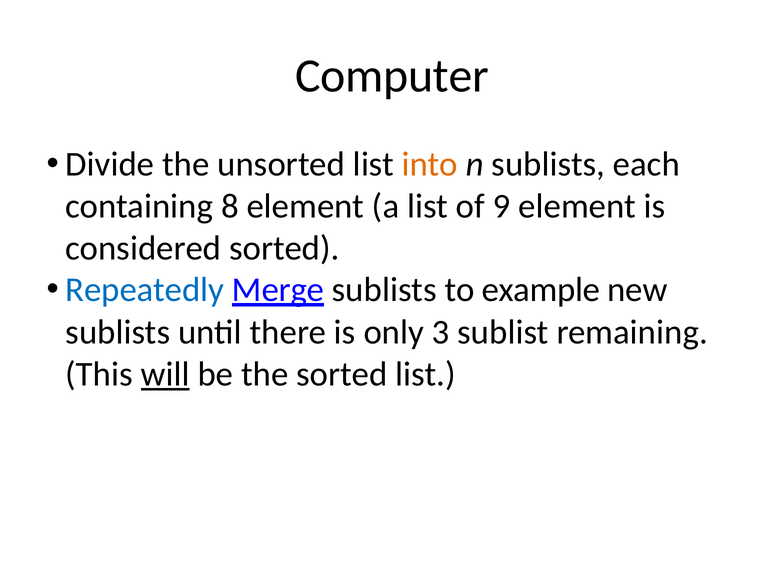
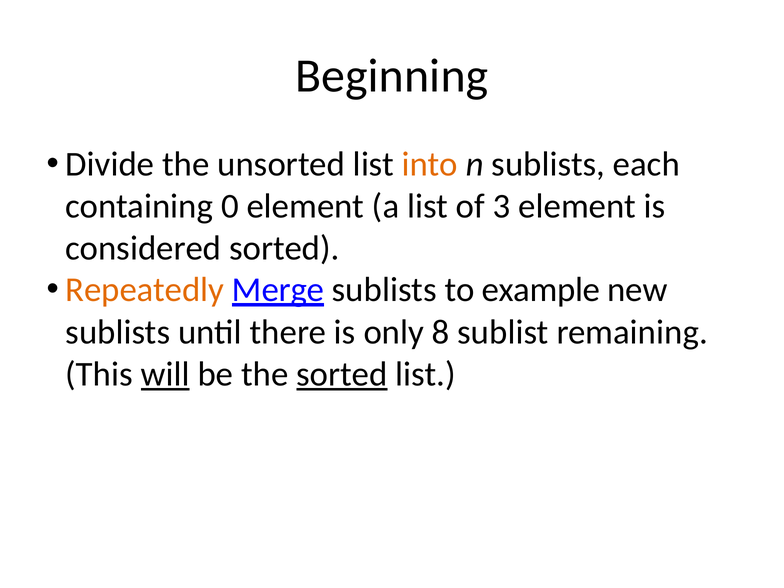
Computer: Computer -> Beginning
8: 8 -> 0
9: 9 -> 3
Repeatedly colour: blue -> orange
3: 3 -> 8
sorted at (342, 374) underline: none -> present
